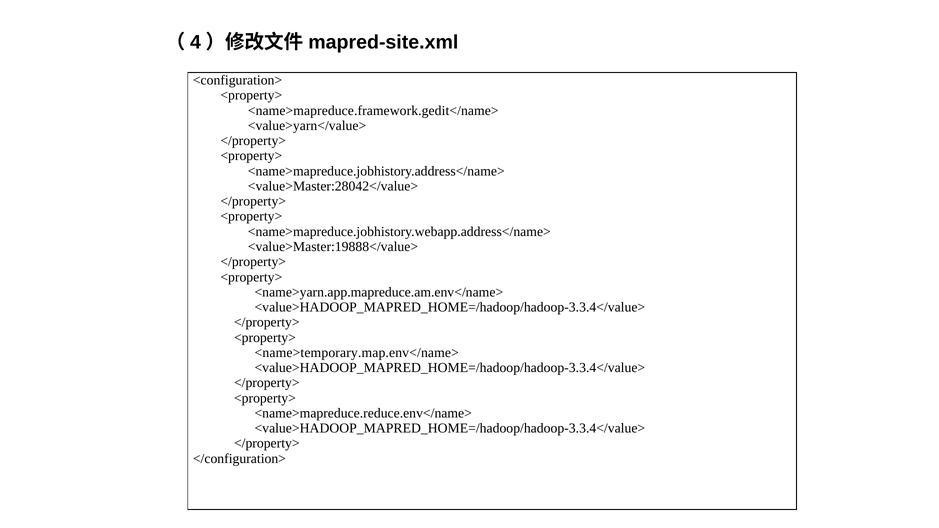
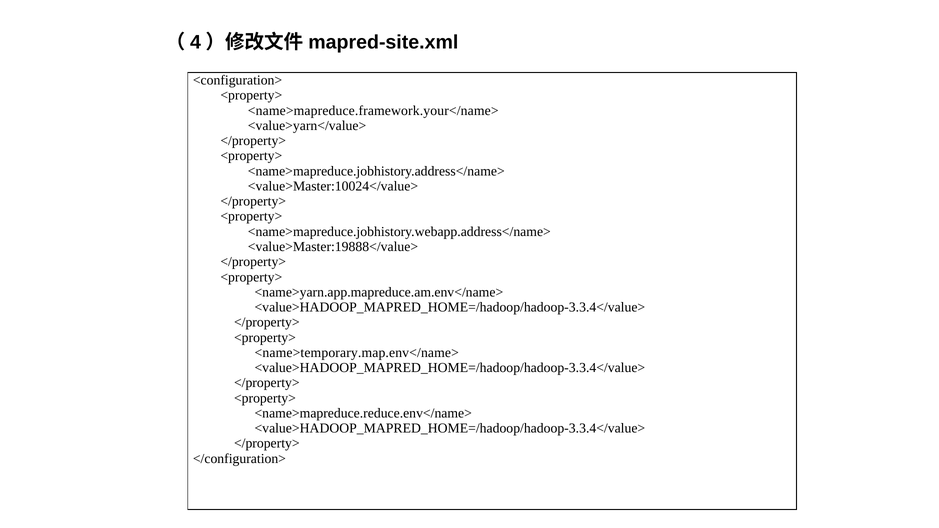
<name>mapreduce.framework.gedit</name>: <name>mapreduce.framework.gedit</name> -> <name>mapreduce.framework.your</name>
<value>Master:28042</value>: <value>Master:28042</value> -> <value>Master:10024</value>
